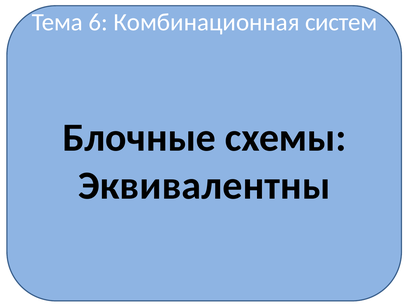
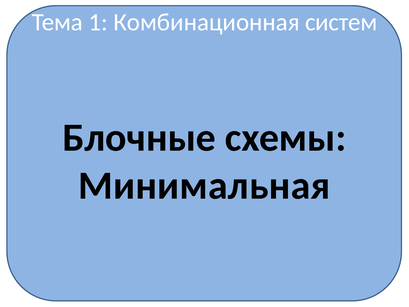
6: 6 -> 1
Эквивалентны: Эквивалентны -> Минимальная
